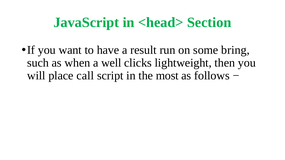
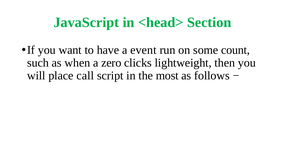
result: result -> event
bring: bring -> count
well: well -> zero
